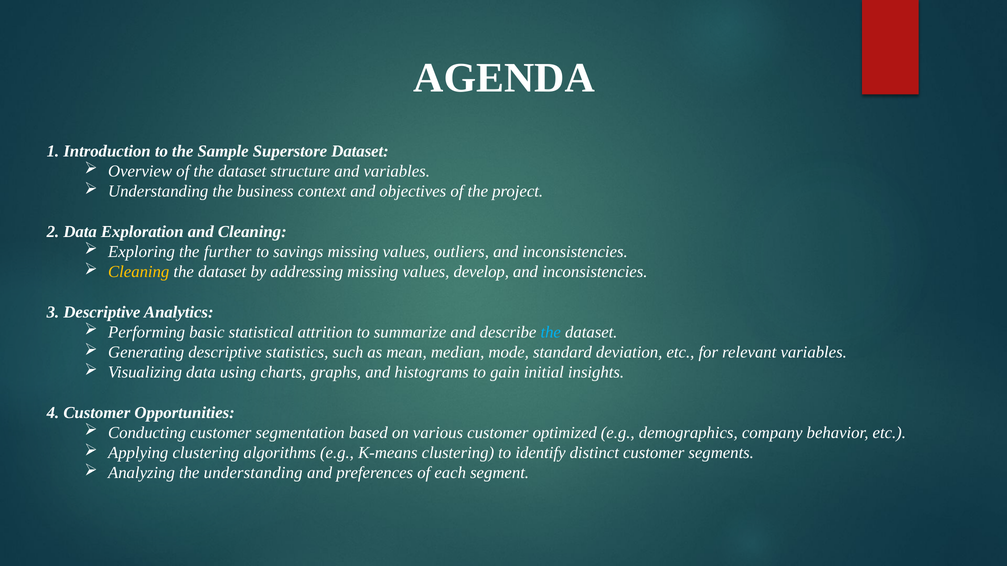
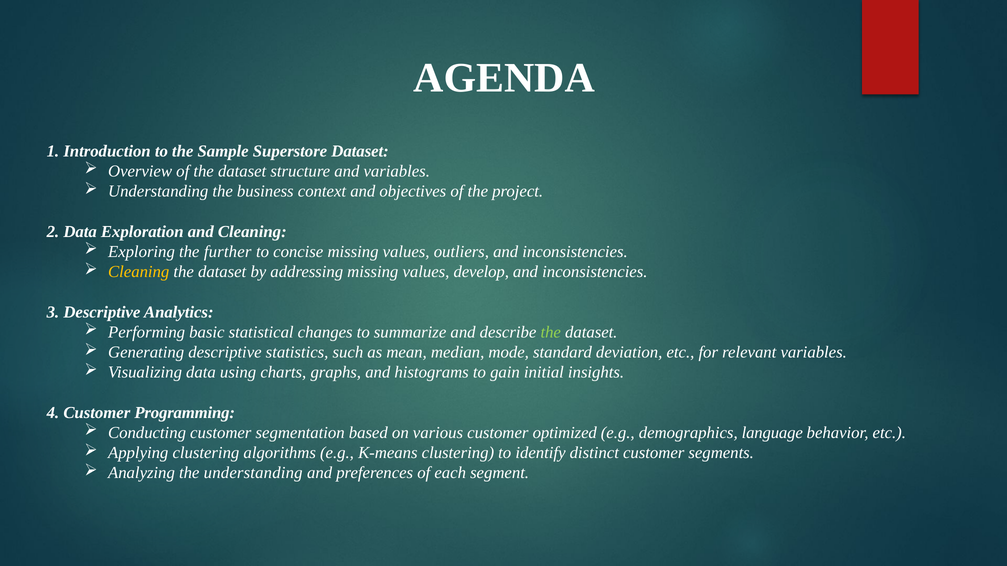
savings: savings -> concise
attrition: attrition -> changes
the at (551, 332) colour: light blue -> light green
Opportunities: Opportunities -> Programming
company: company -> language
